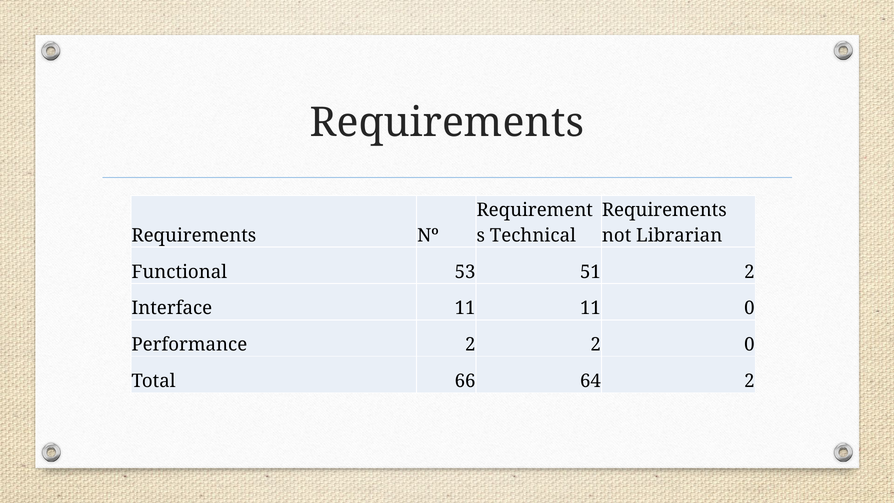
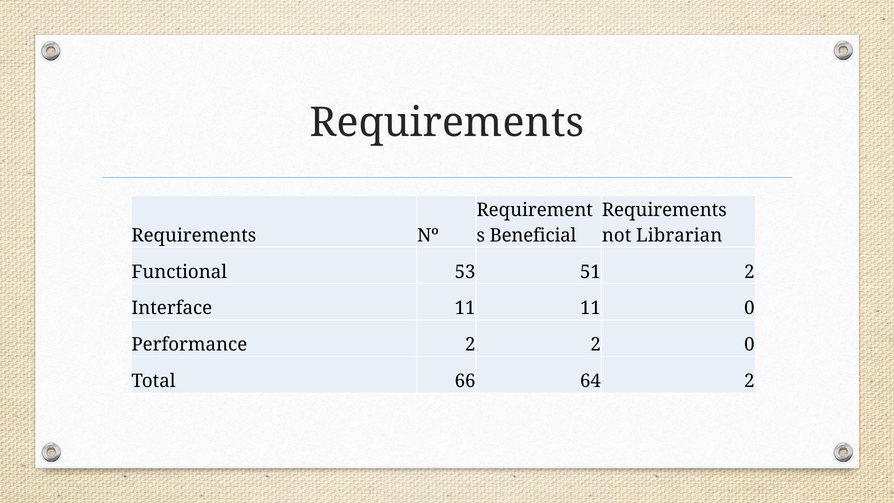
Technical: Technical -> Beneficial
